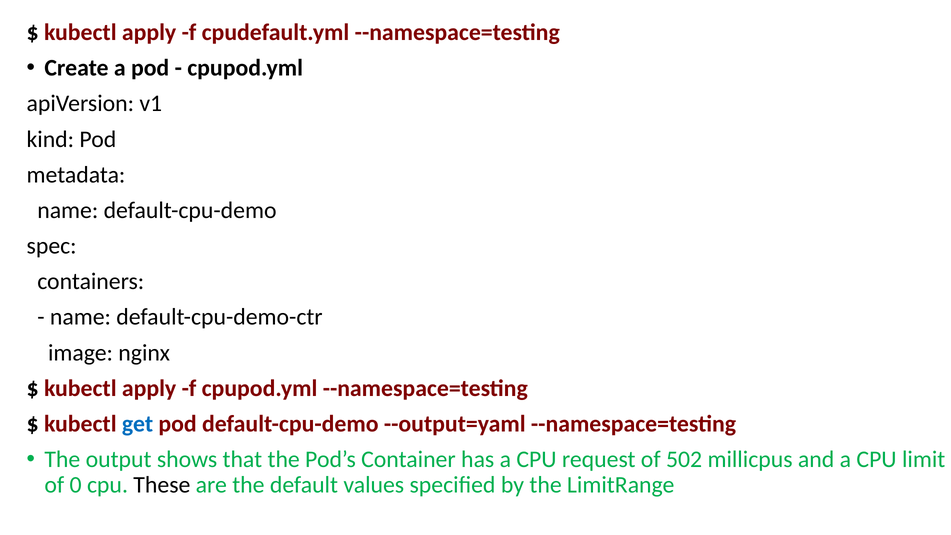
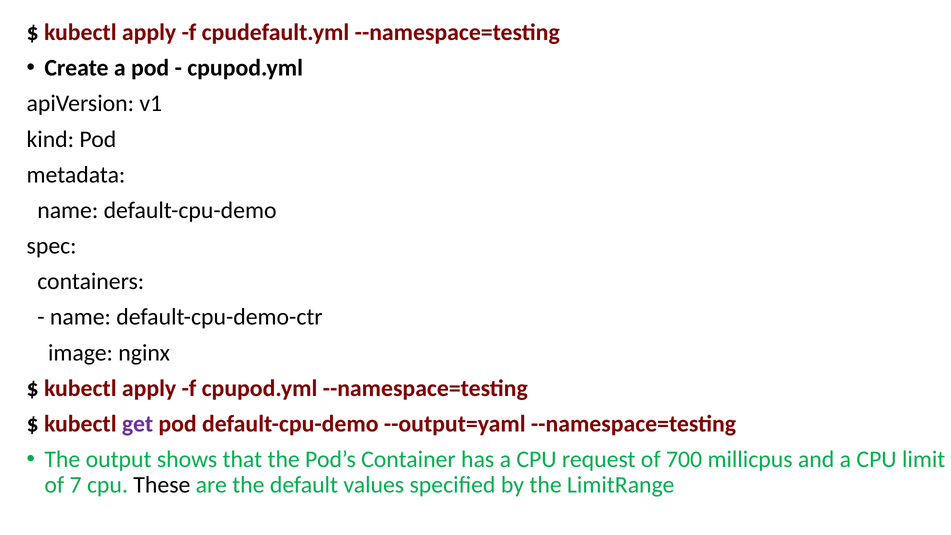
get colour: blue -> purple
502: 502 -> 700
0: 0 -> 7
